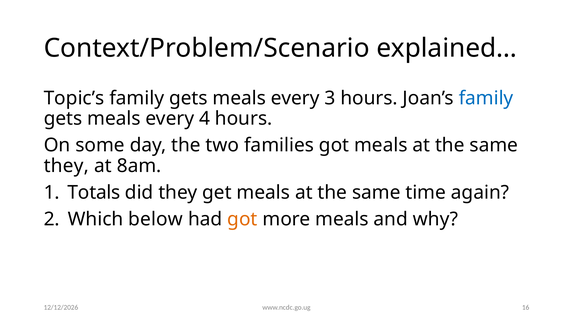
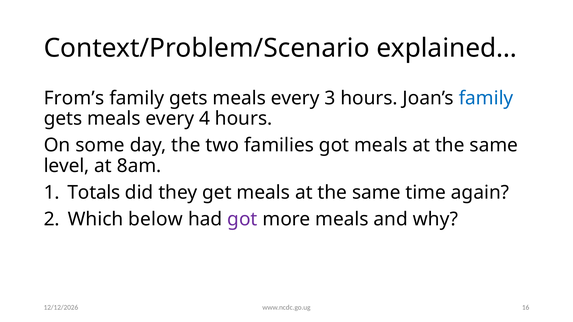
Topic’s: Topic’s -> From’s
they at (66, 166): they -> level
got at (242, 219) colour: orange -> purple
